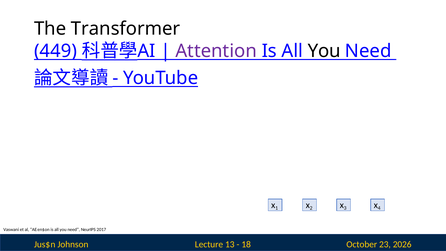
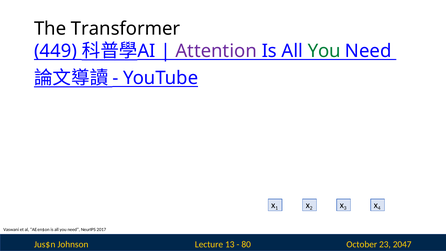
You at (324, 51) colour: black -> green
2026: 2026 -> 2047
18: 18 -> 80
